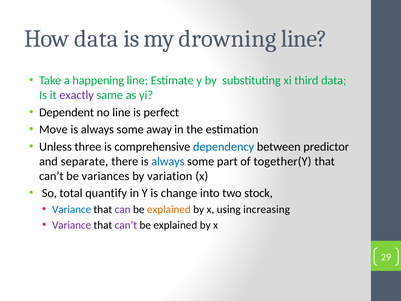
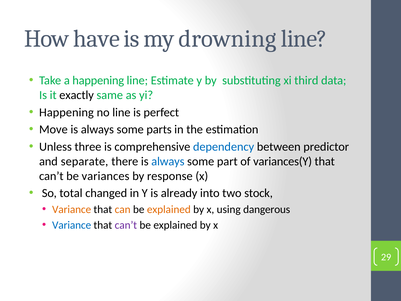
How data: data -> have
exactly colour: purple -> black
Dependent at (67, 112): Dependent -> Happening
away: away -> parts
together(Y: together(Y -> variances(Y
variation: variation -> response
quantify: quantify -> changed
change: change -> already
Variance at (72, 209) colour: blue -> orange
can colour: purple -> orange
increasing: increasing -> dangerous
Variance at (72, 225) colour: purple -> blue
